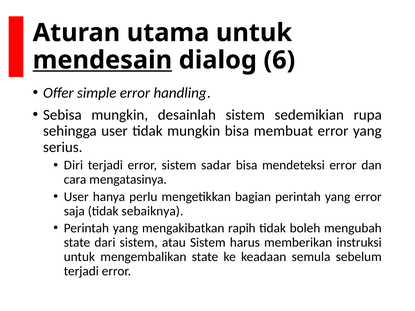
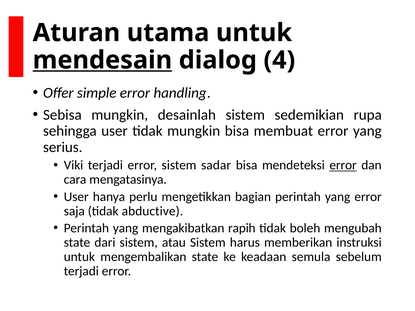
6: 6 -> 4
Diri: Diri -> Viki
error at (343, 165) underline: none -> present
sebaiknya: sebaiknya -> abductive
